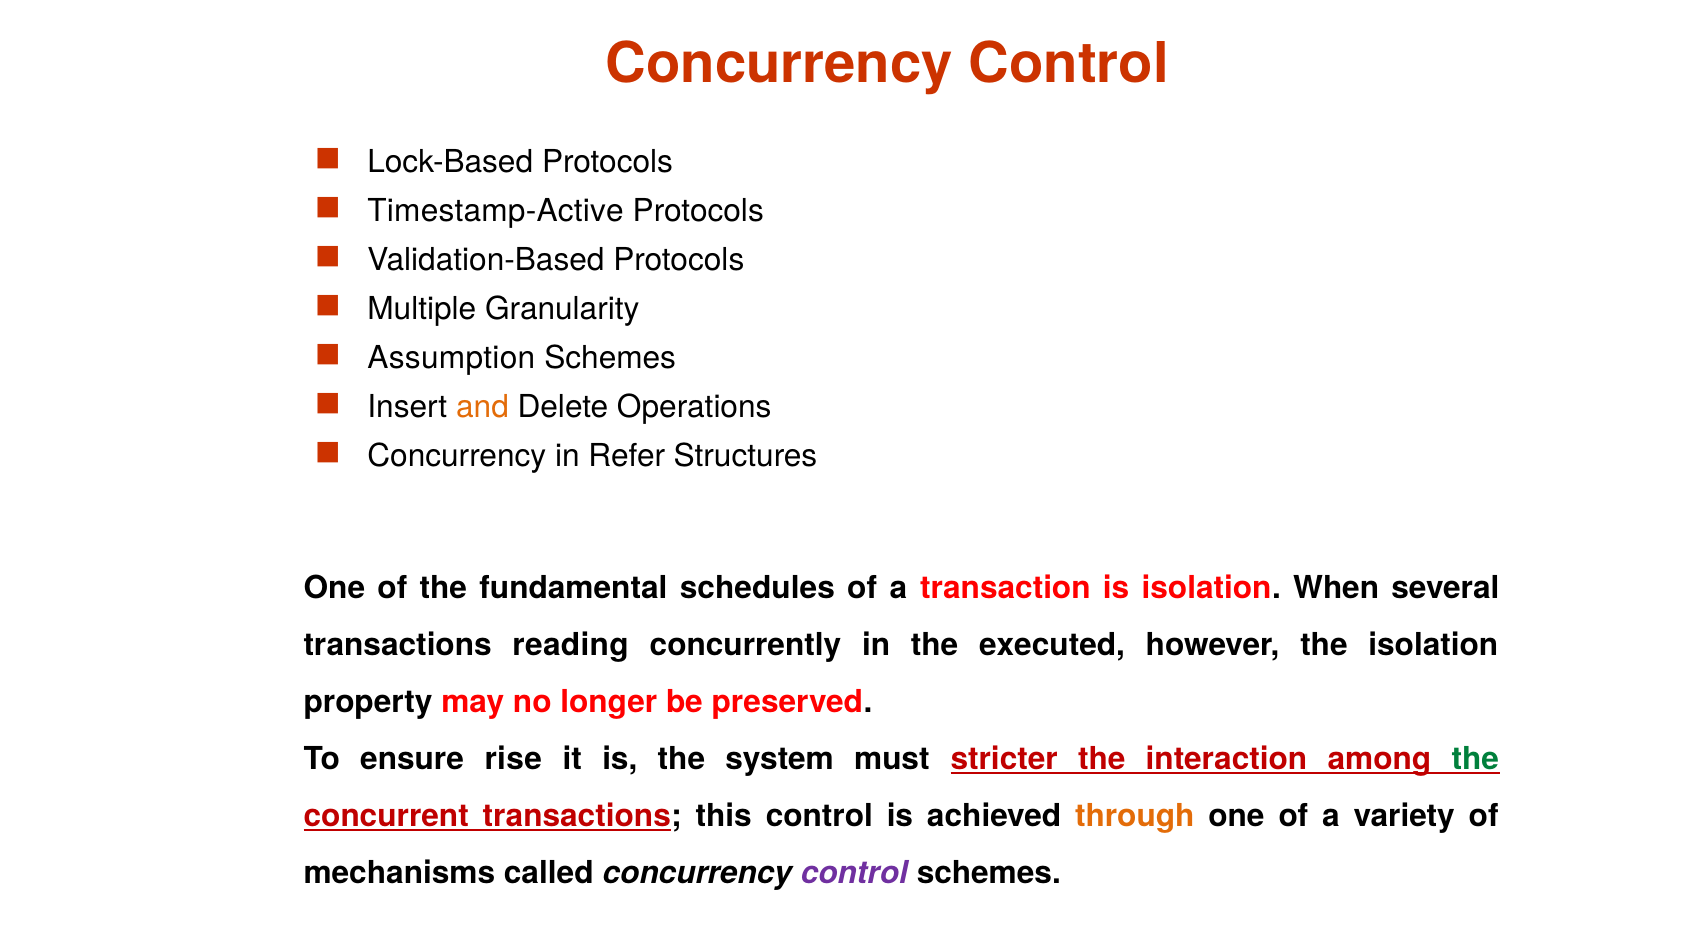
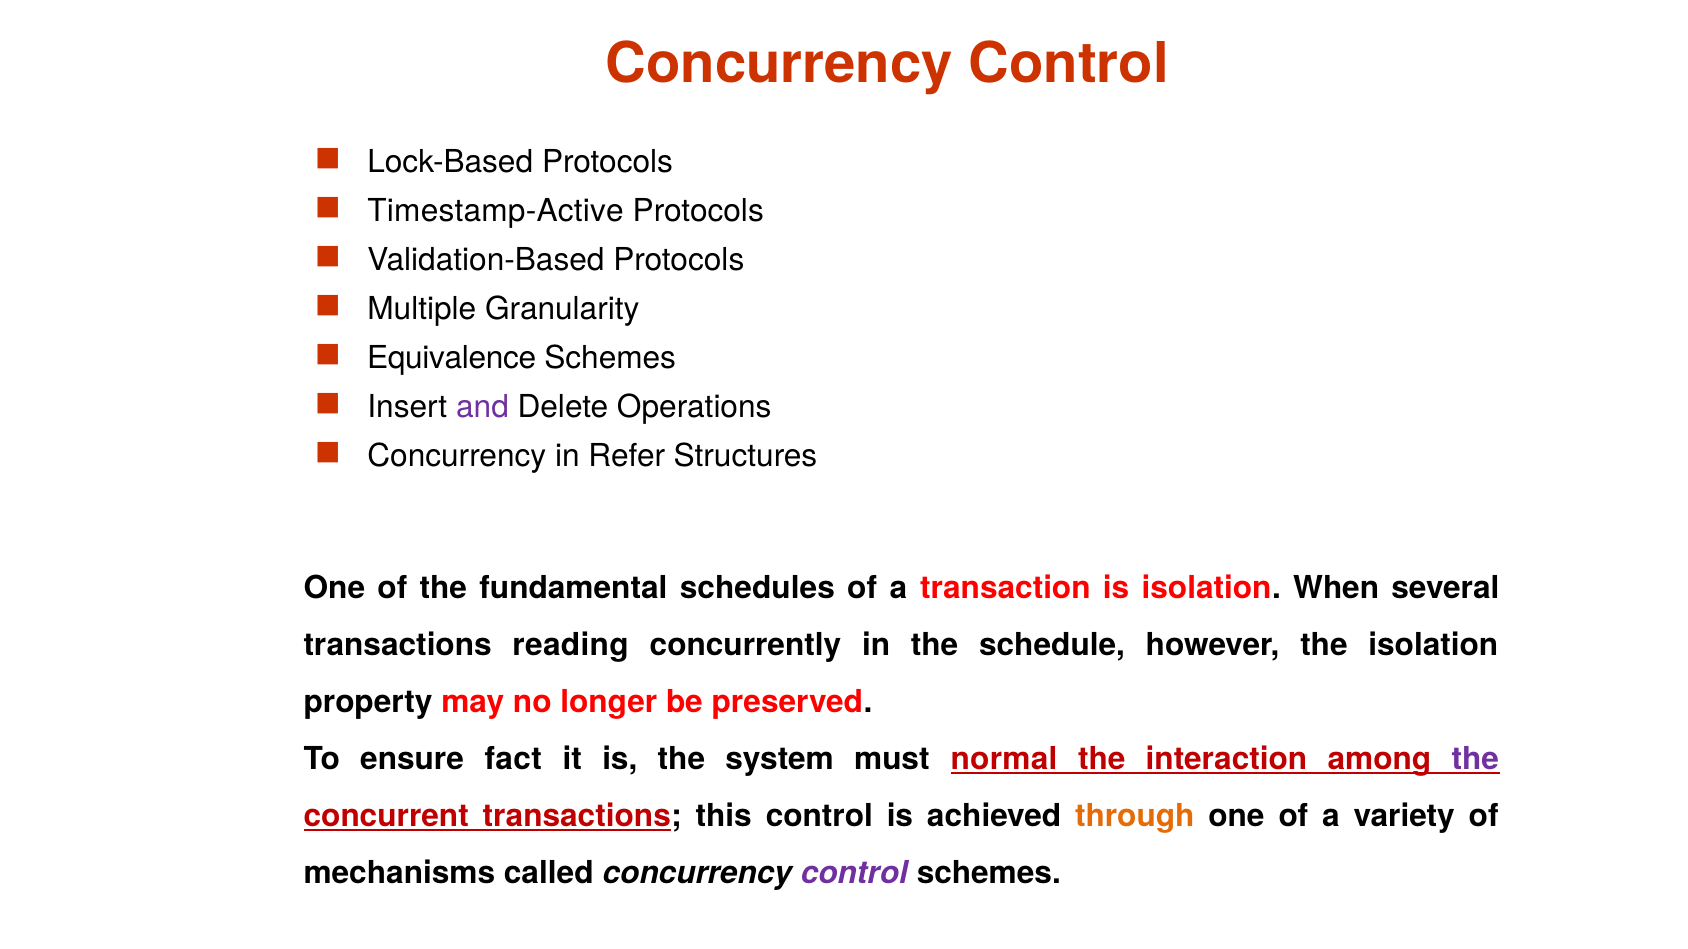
Assumption: Assumption -> Equivalence
and colour: orange -> purple
executed: executed -> schedule
rise: rise -> fact
stricter: stricter -> normal
the at (1475, 759) colour: green -> purple
